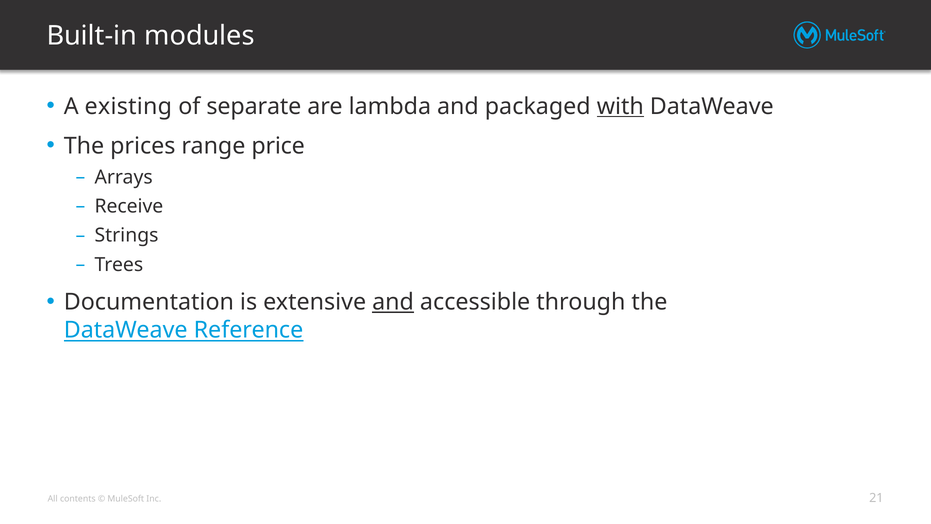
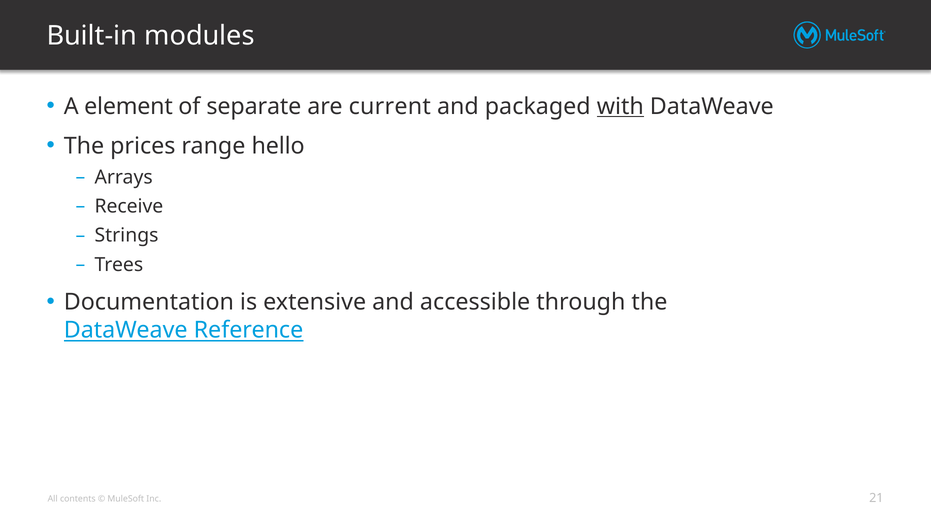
existing: existing -> element
lambda: lambda -> current
price: price -> hello
and at (393, 302) underline: present -> none
